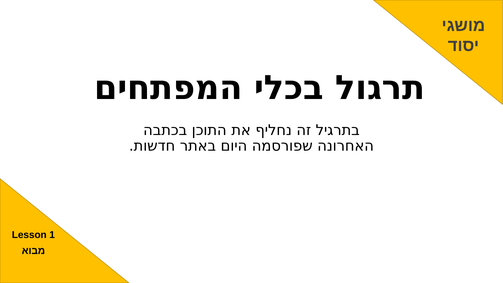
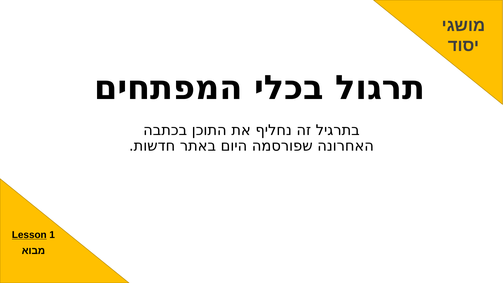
Lesson underline: none -> present
